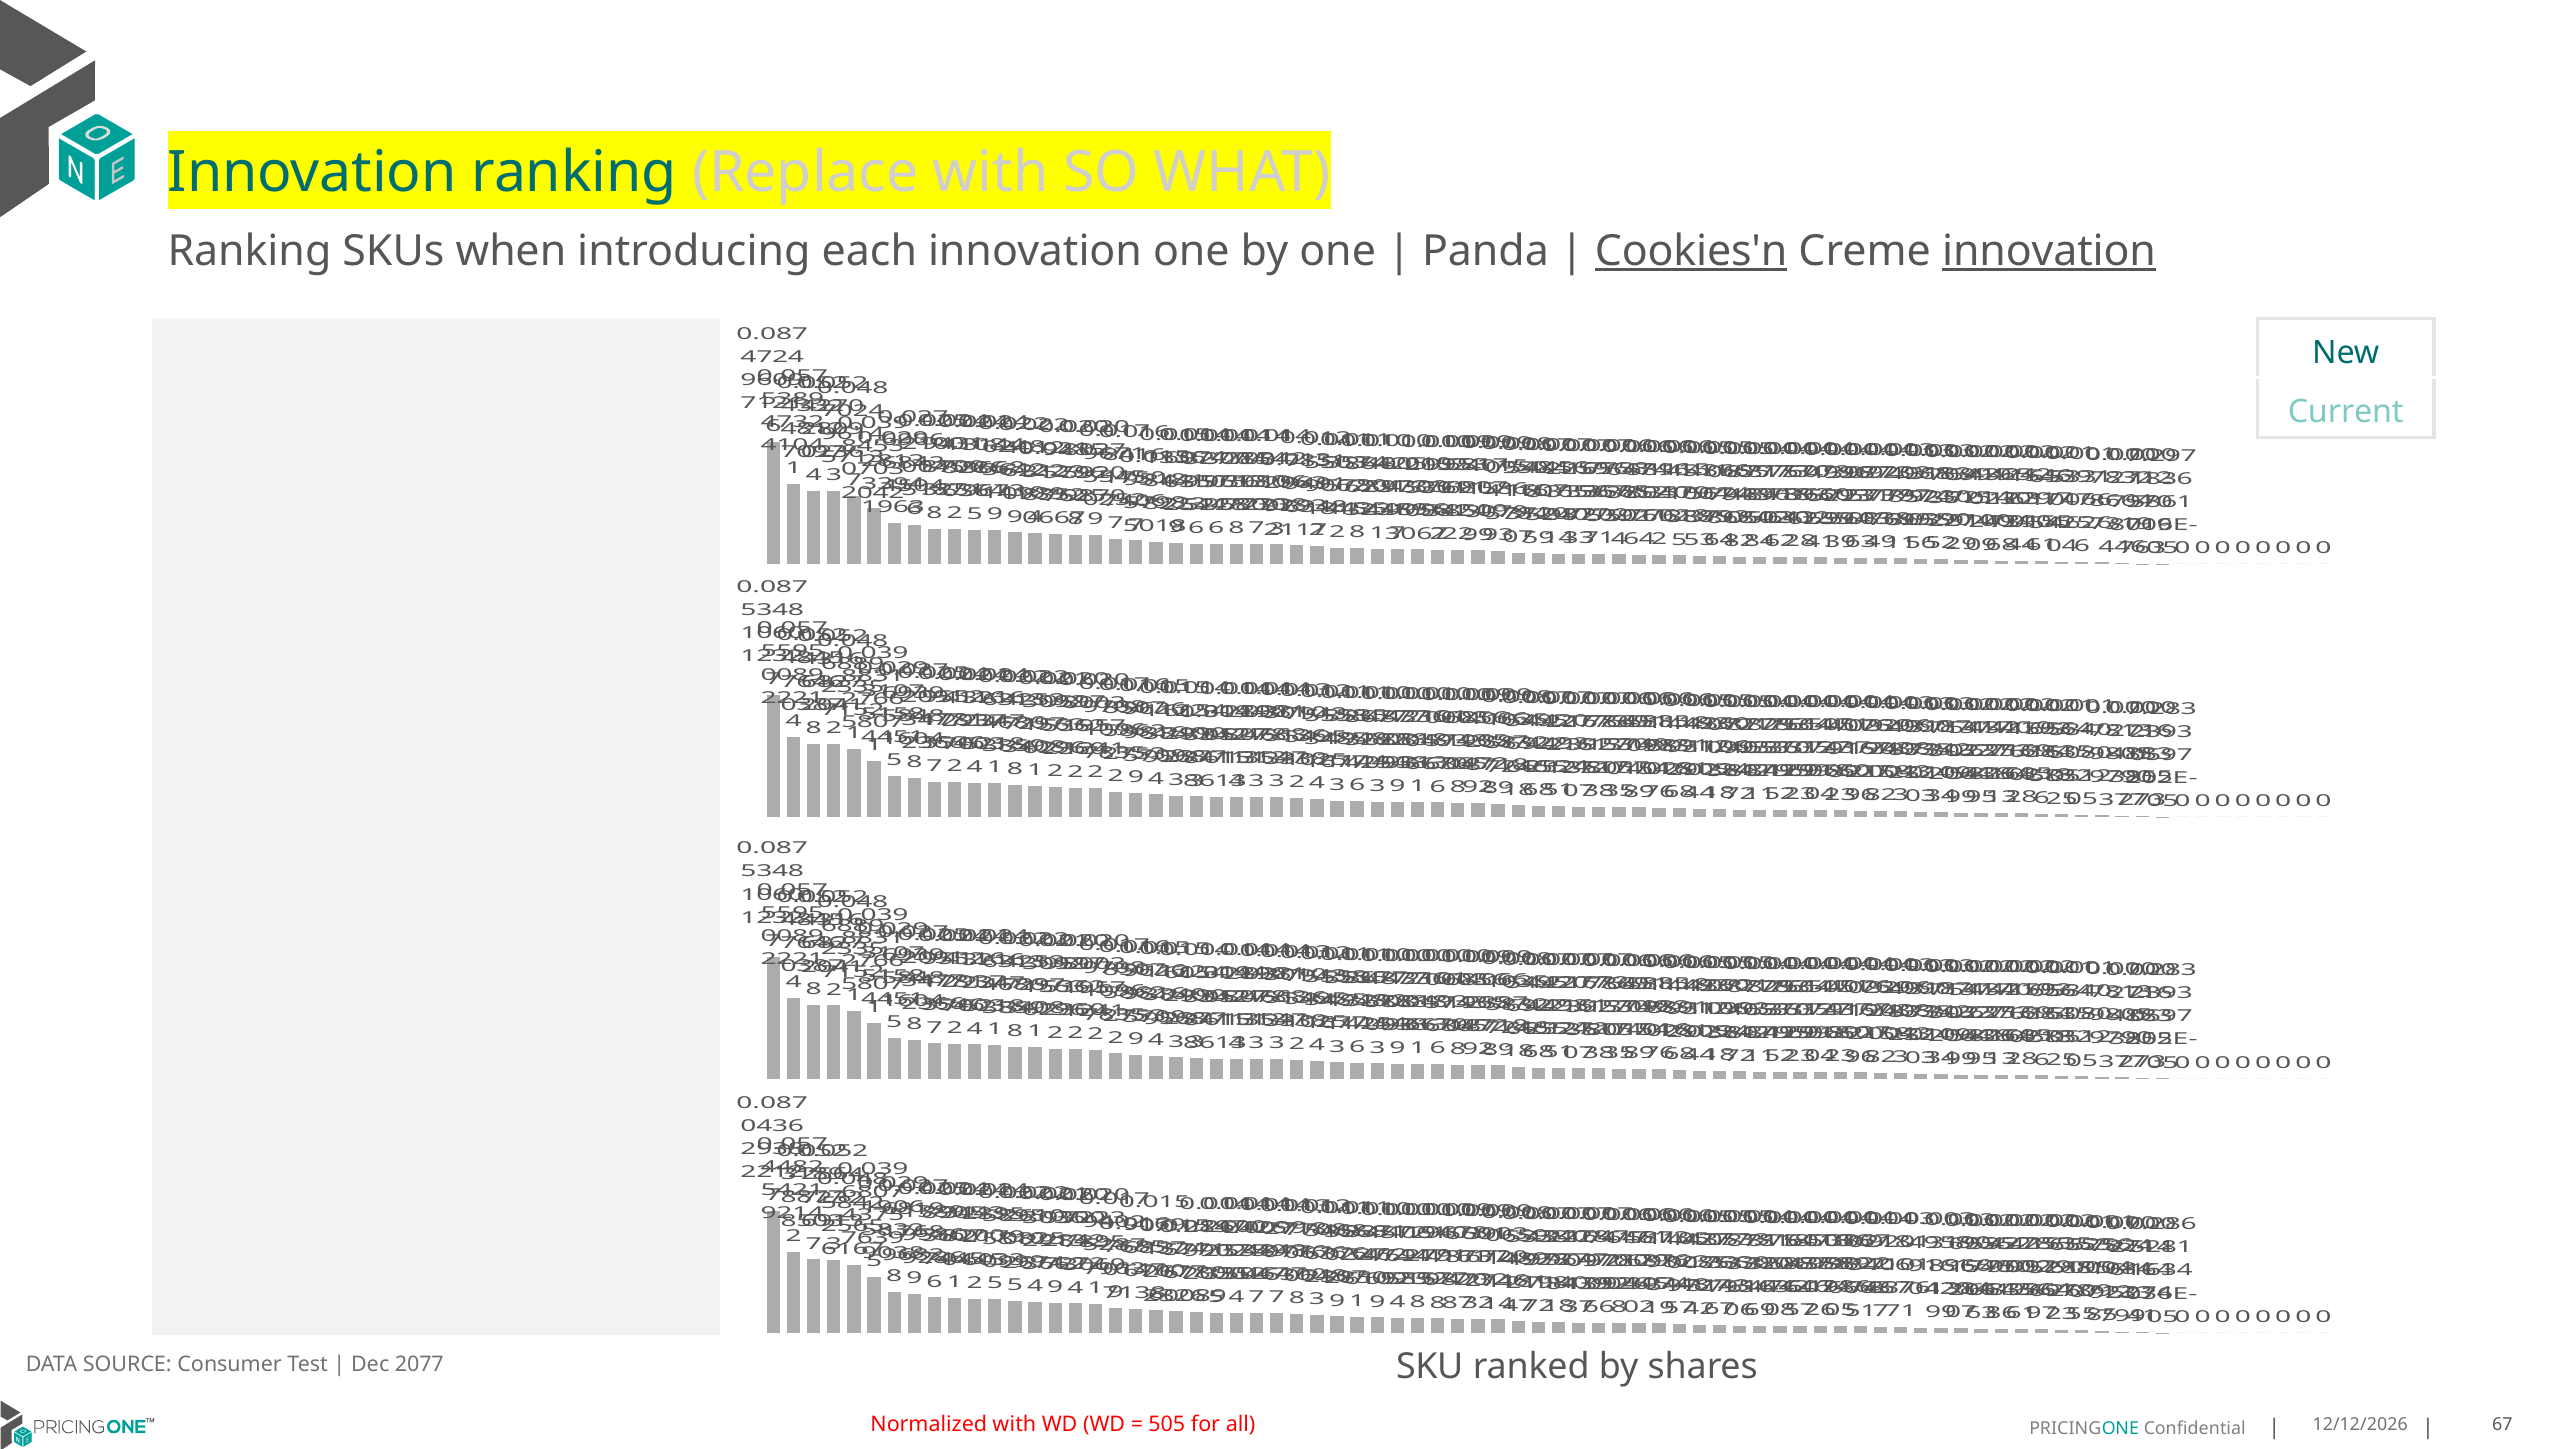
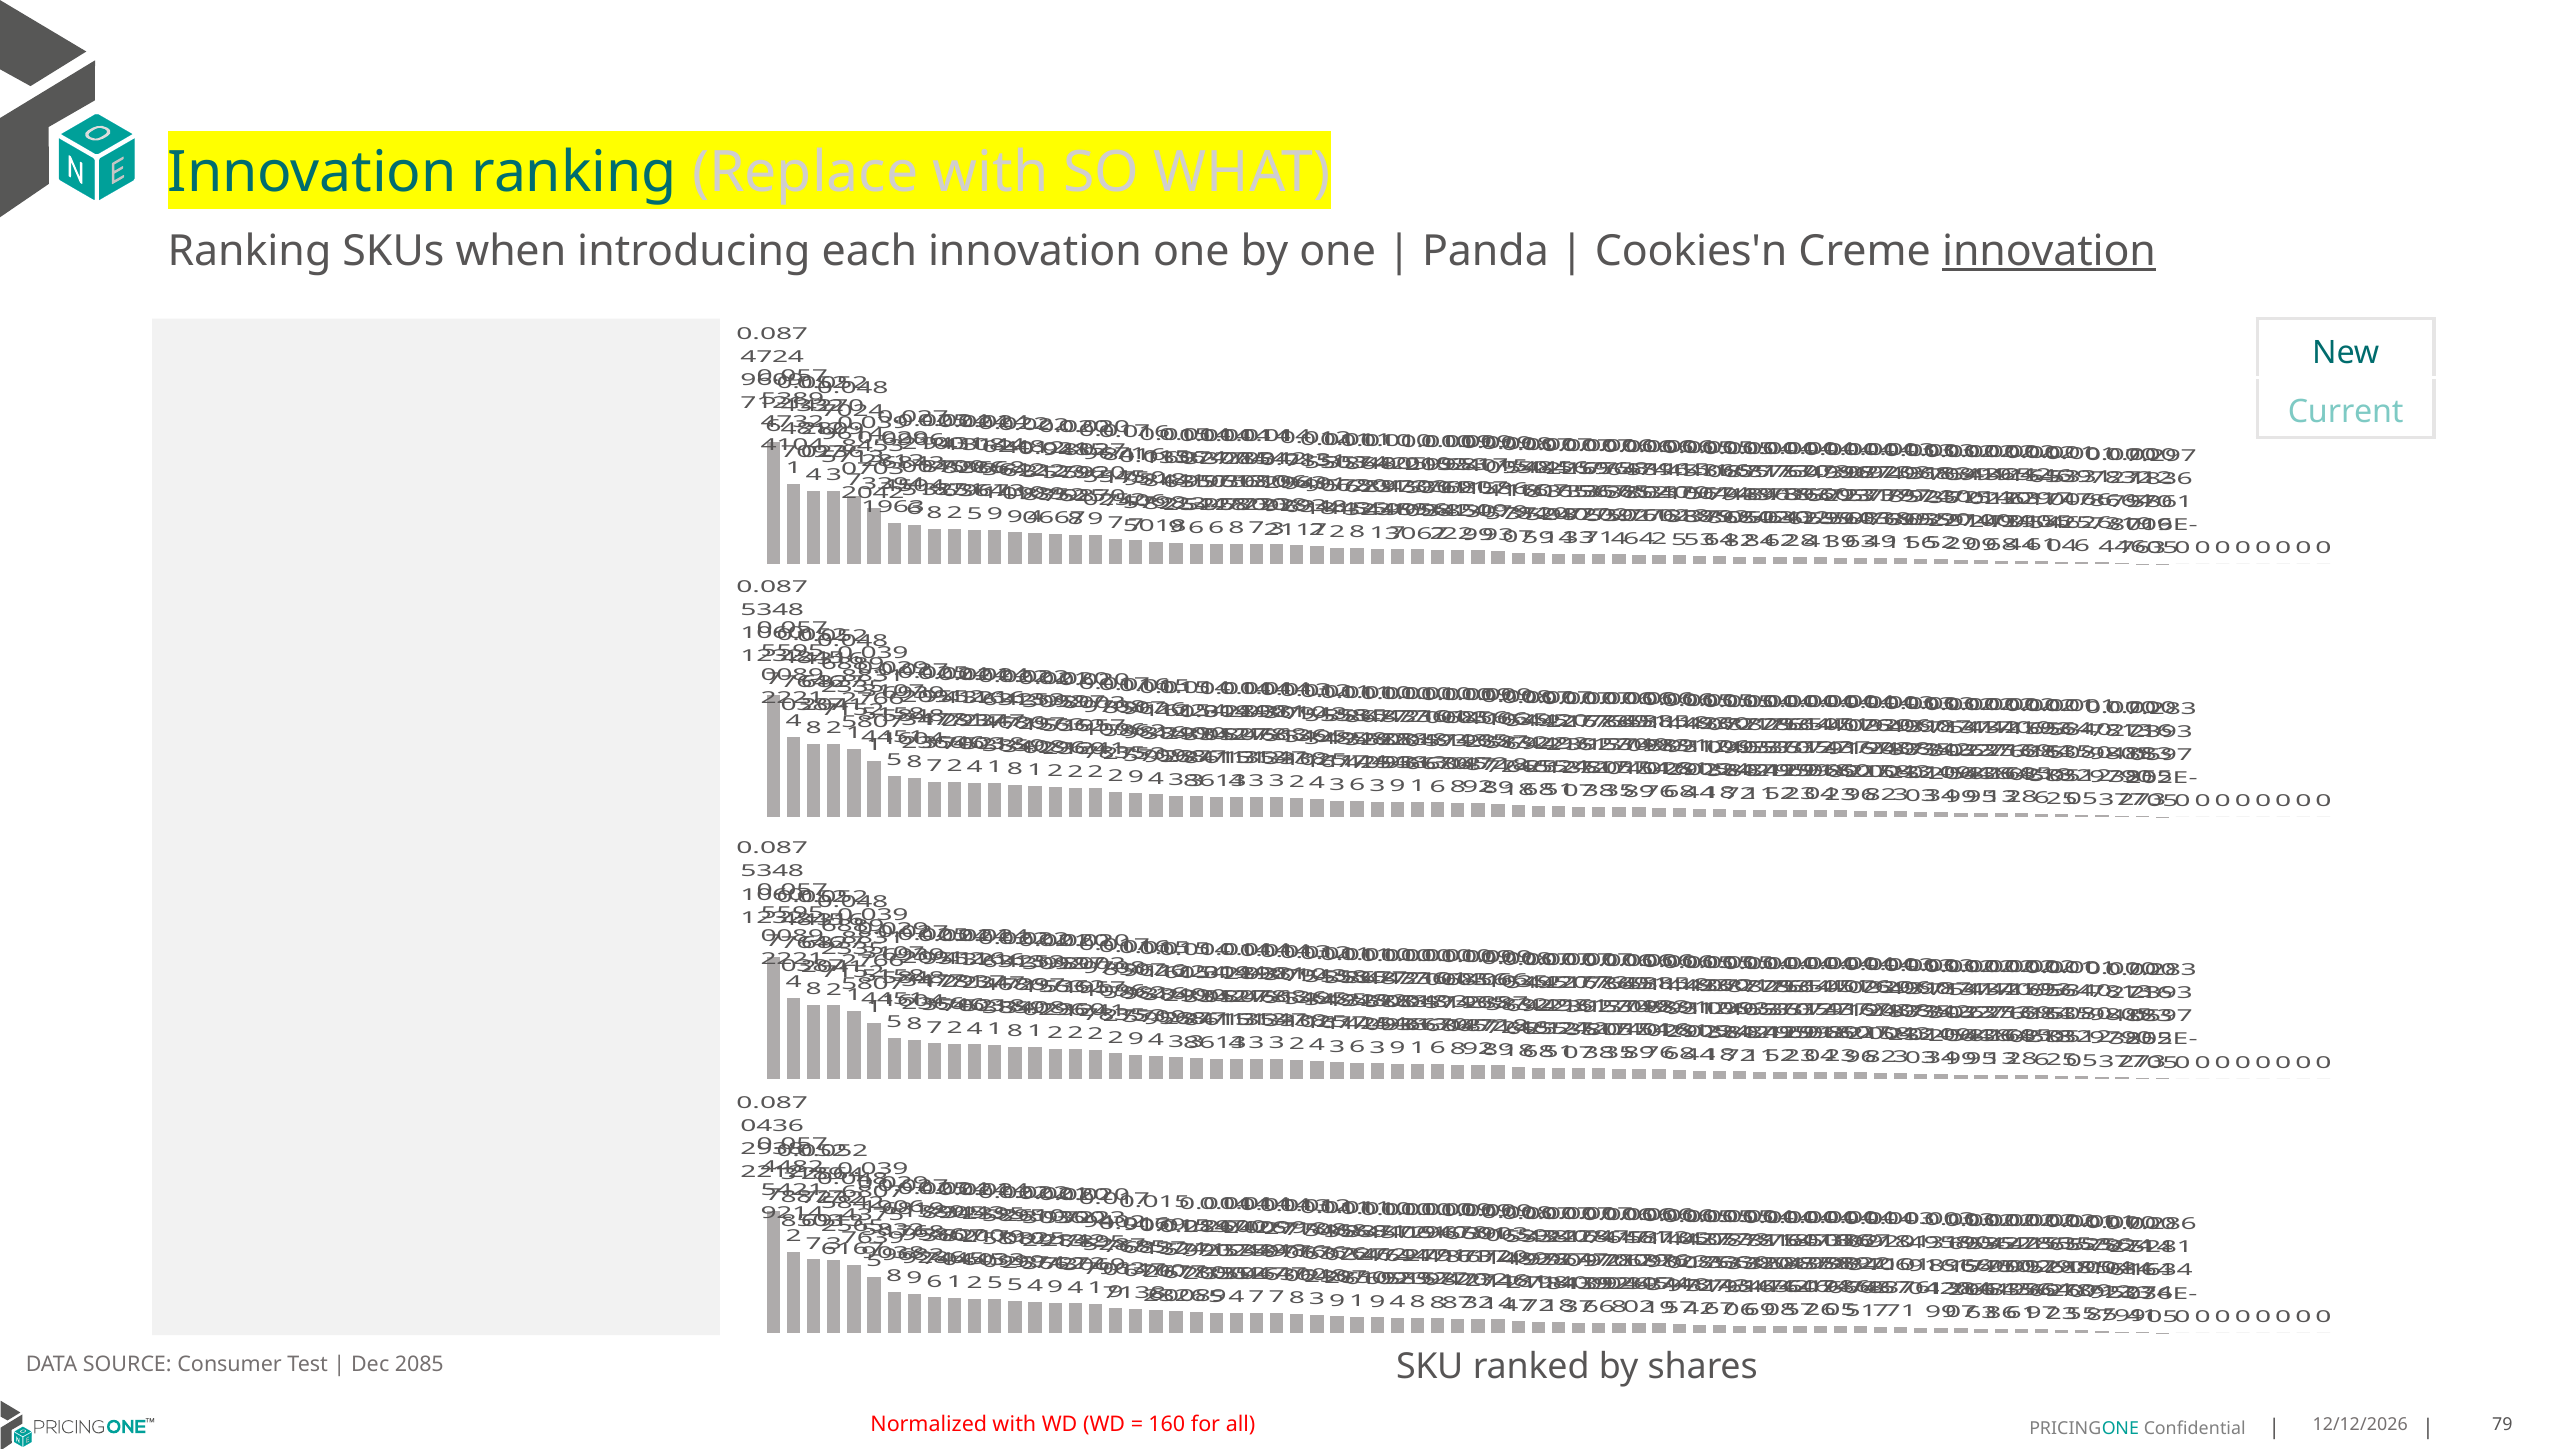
Cookies'n underline: present -> none
2077: 2077 -> 2085
505: 505 -> 160
67 at (2502, 1425): 67 -> 79
